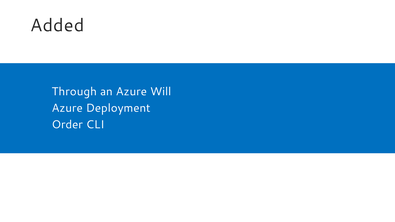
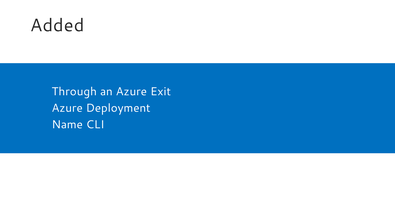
Will: Will -> Exit
Order: Order -> Name
